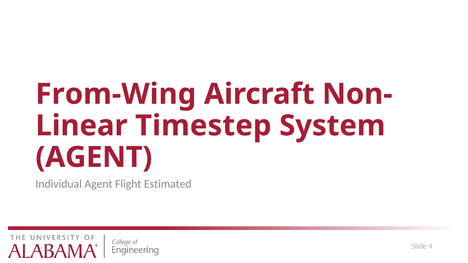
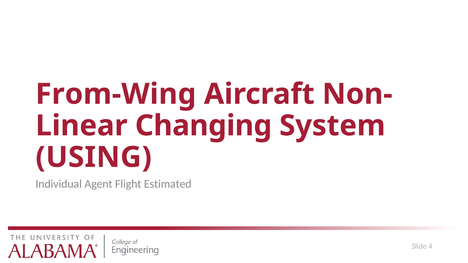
Timestep: Timestep -> Changing
AGENT at (94, 157): AGENT -> USING
